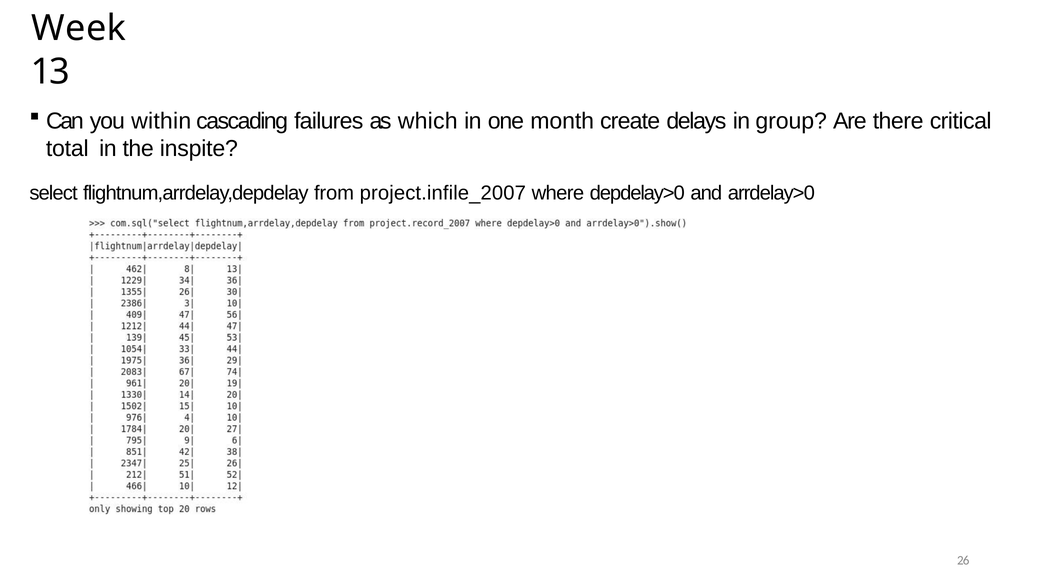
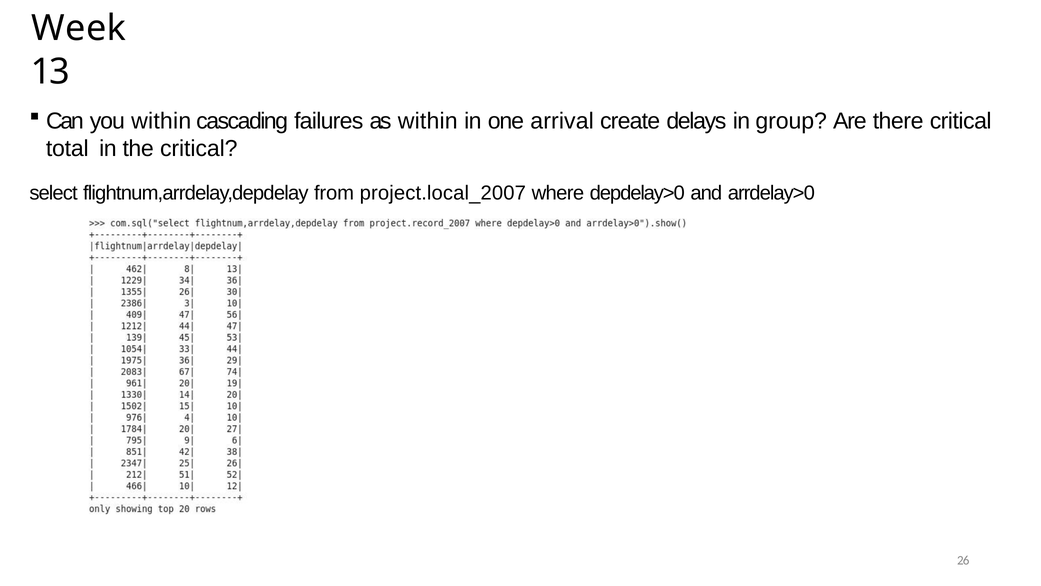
as which: which -> within
month: month -> arrival
the inspite: inspite -> critical
project.infile_2007: project.infile_2007 -> project.local_2007
